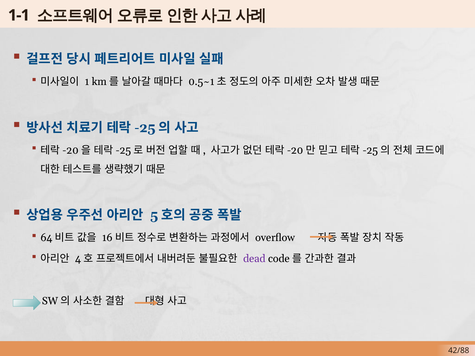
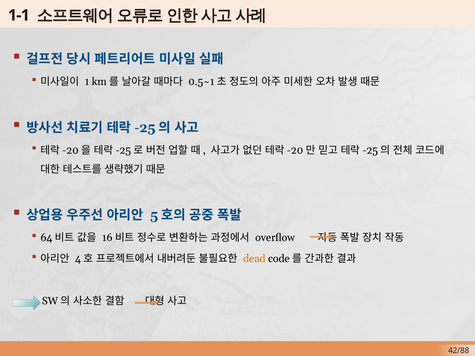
dead colour: purple -> orange
